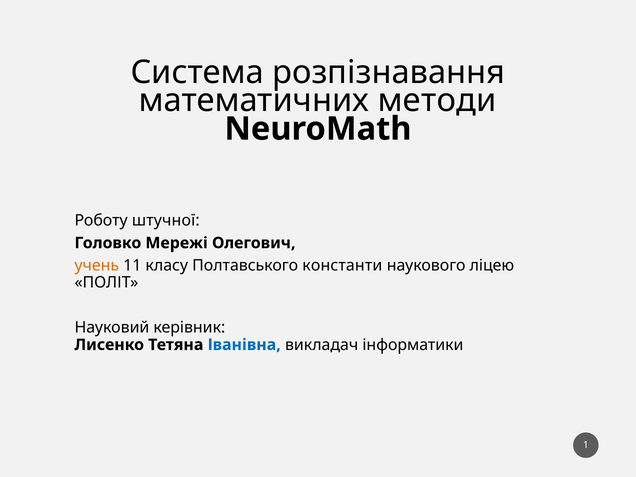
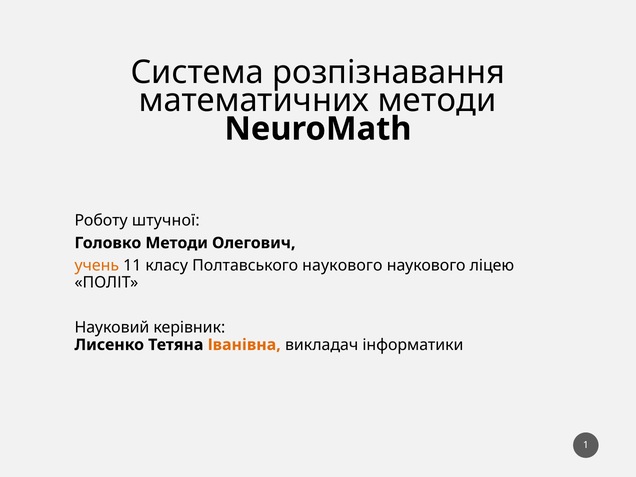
Головко Мережі: Мережі -> Методи
Полтавського константи: константи -> наукового
Іванівна colour: blue -> orange
